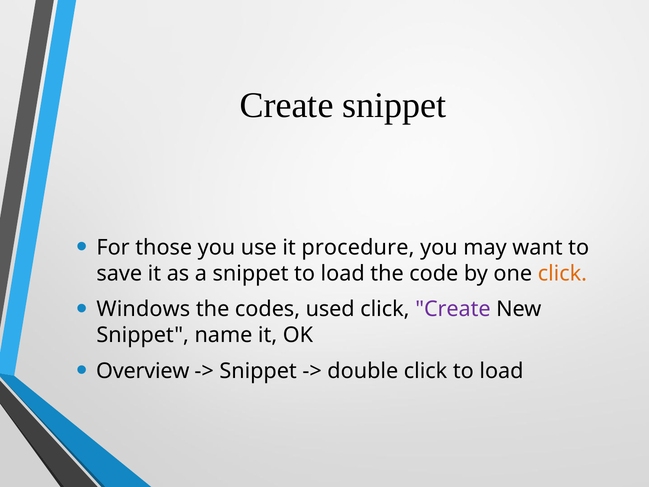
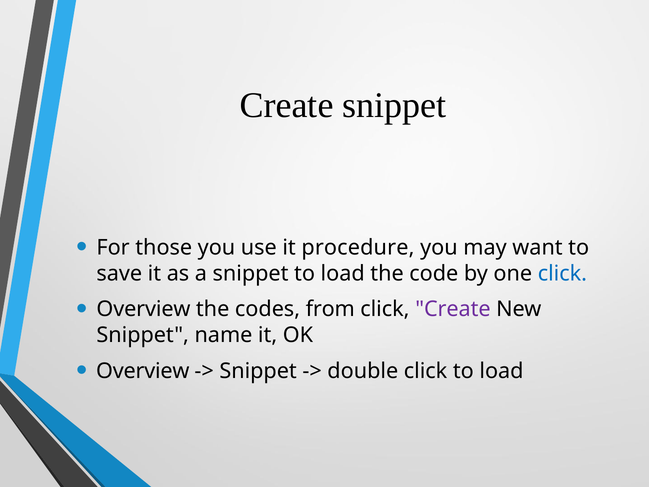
click at (562, 273) colour: orange -> blue
Windows at (143, 309): Windows -> Overview
used: used -> from
